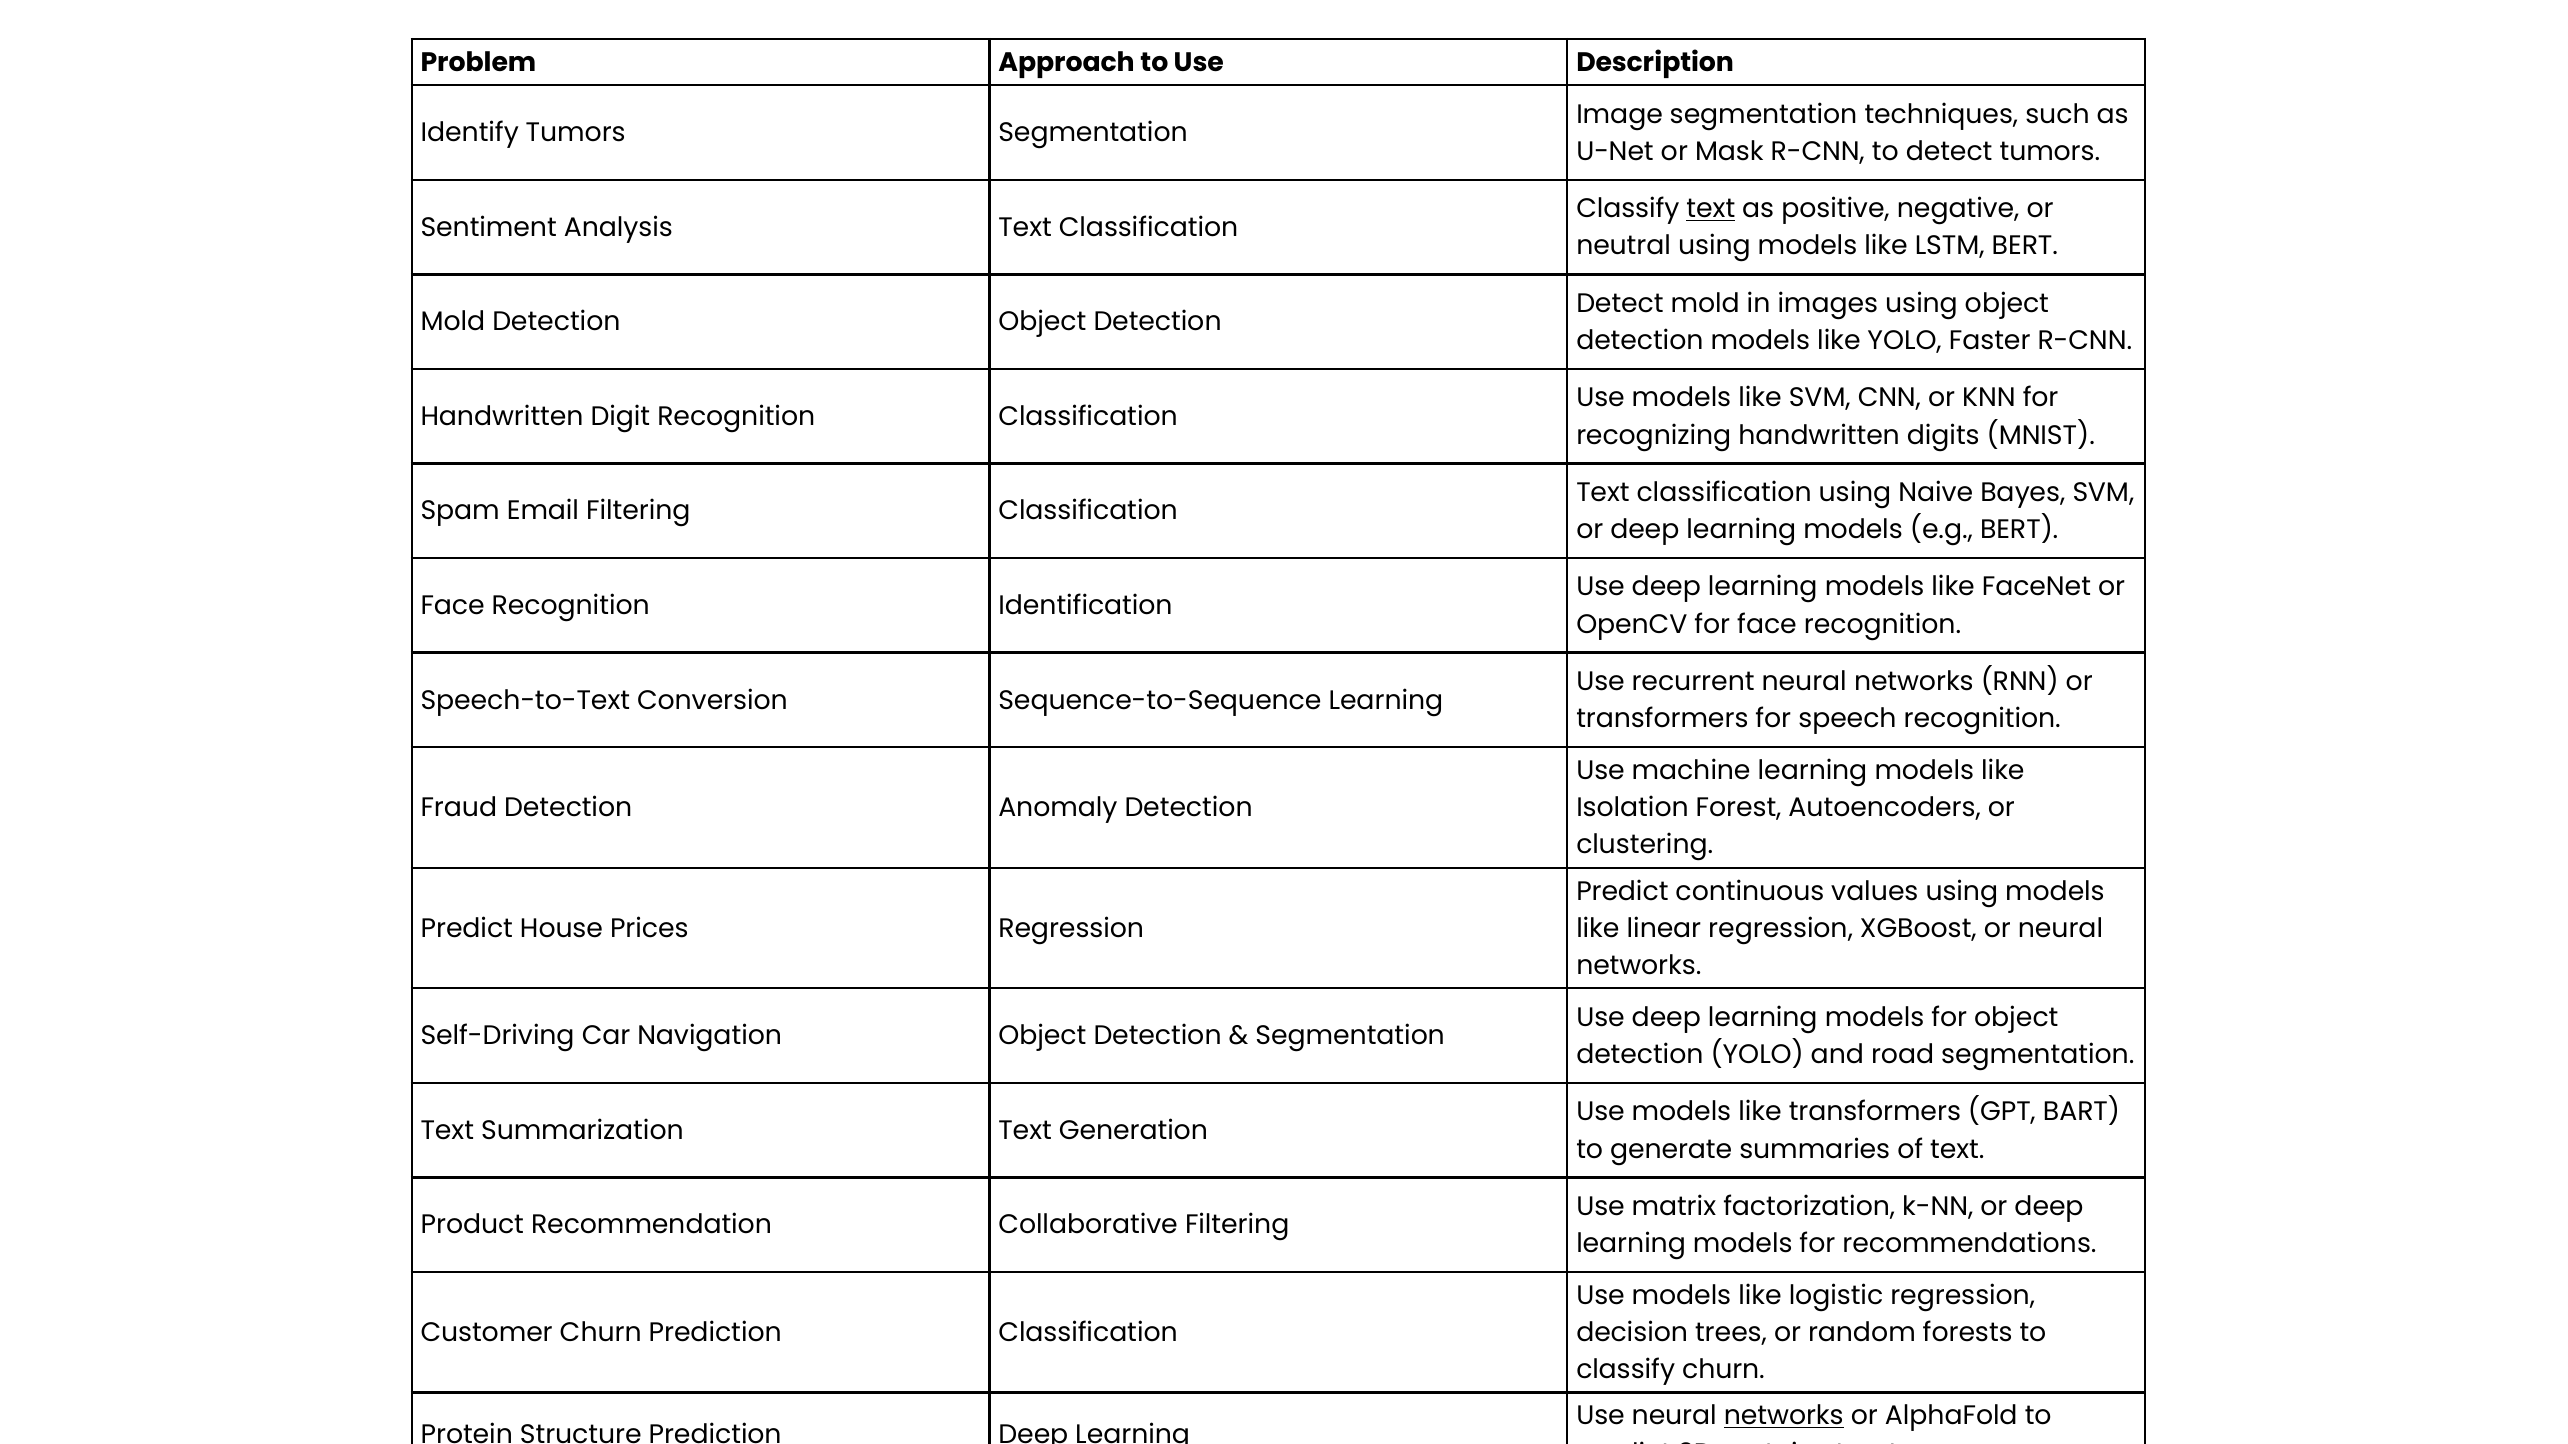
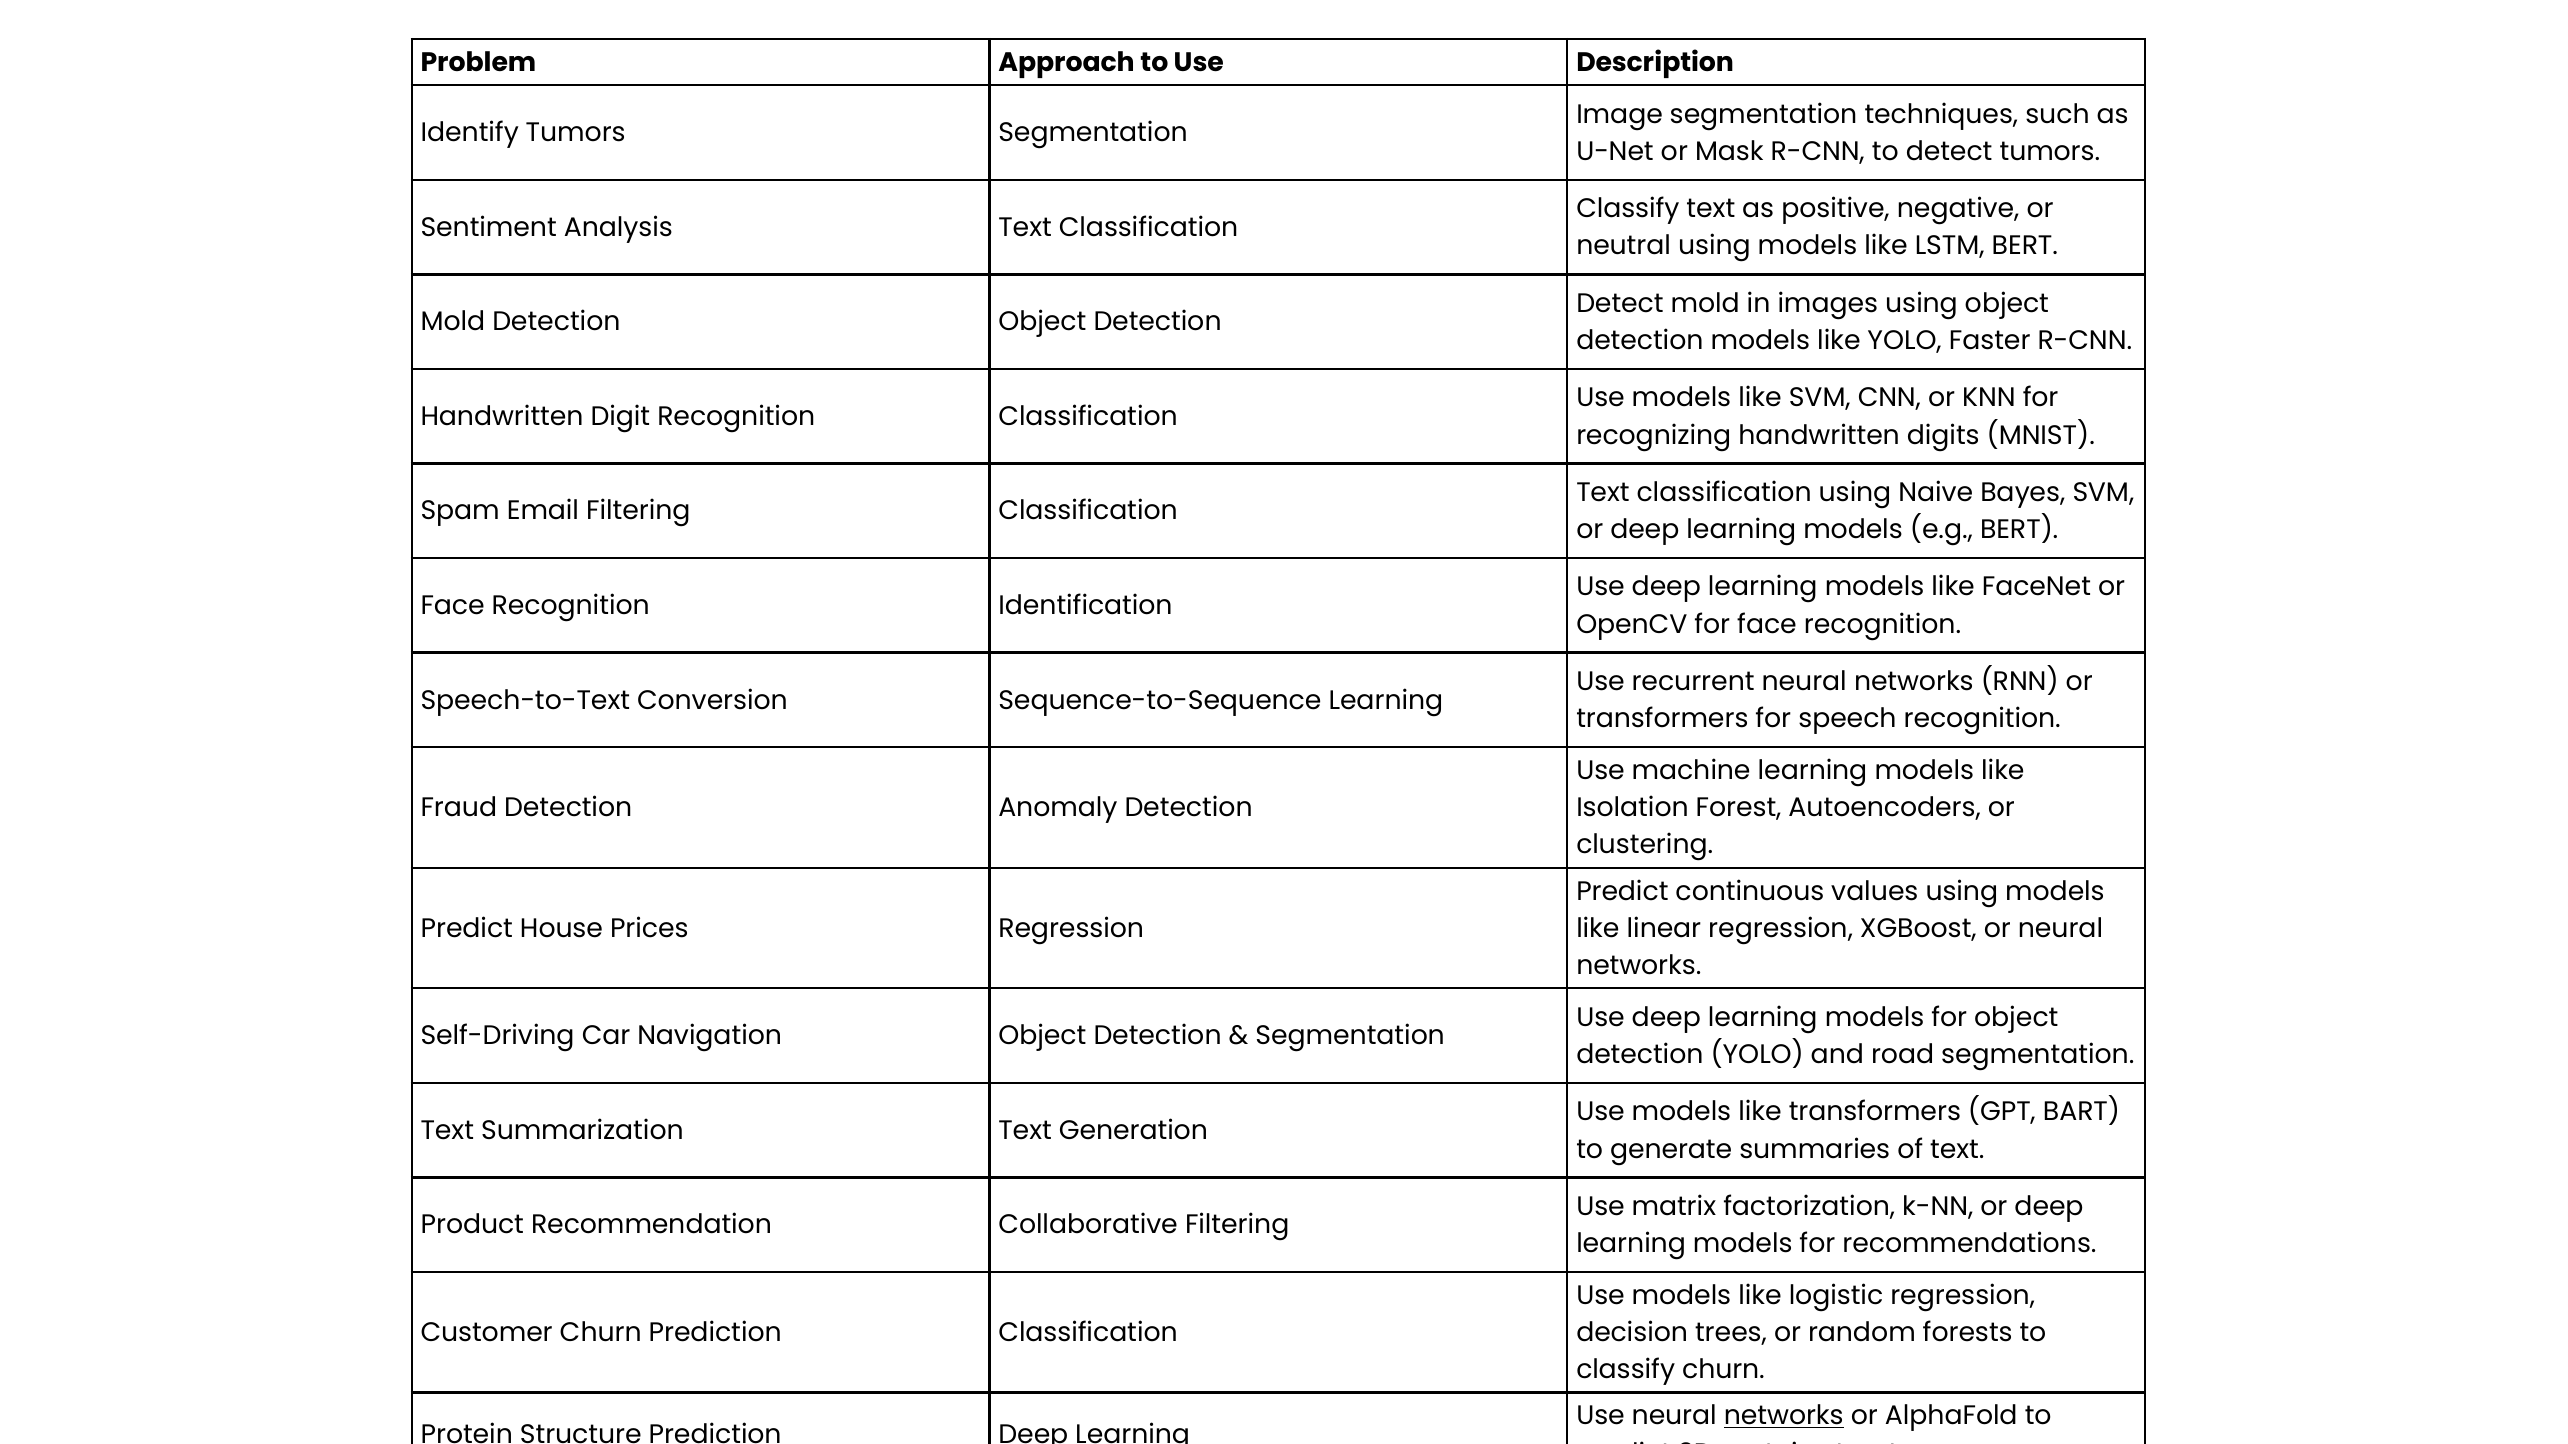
text at (1711, 209) underline: present -> none
